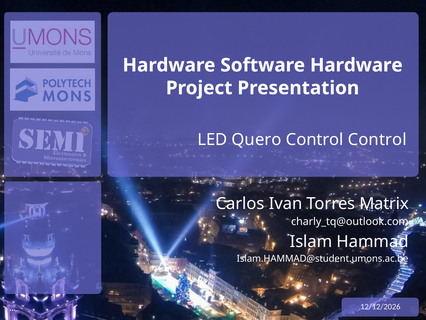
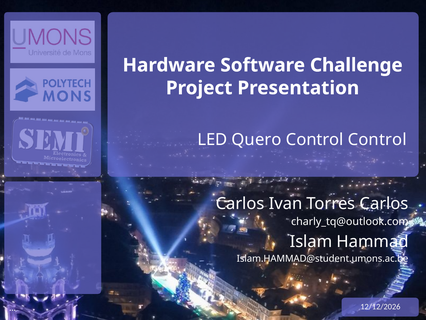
Software Hardware: Hardware -> Challenge
Torres Matrix: Matrix -> Carlos
